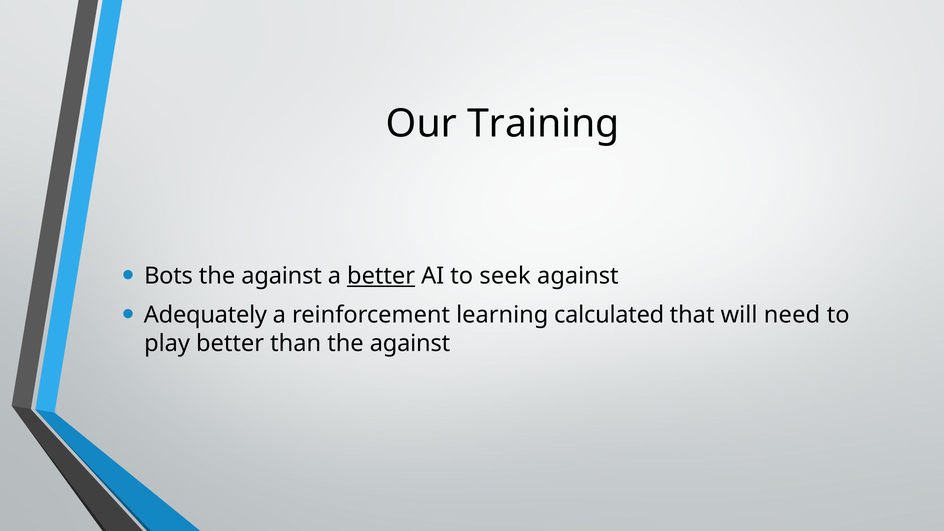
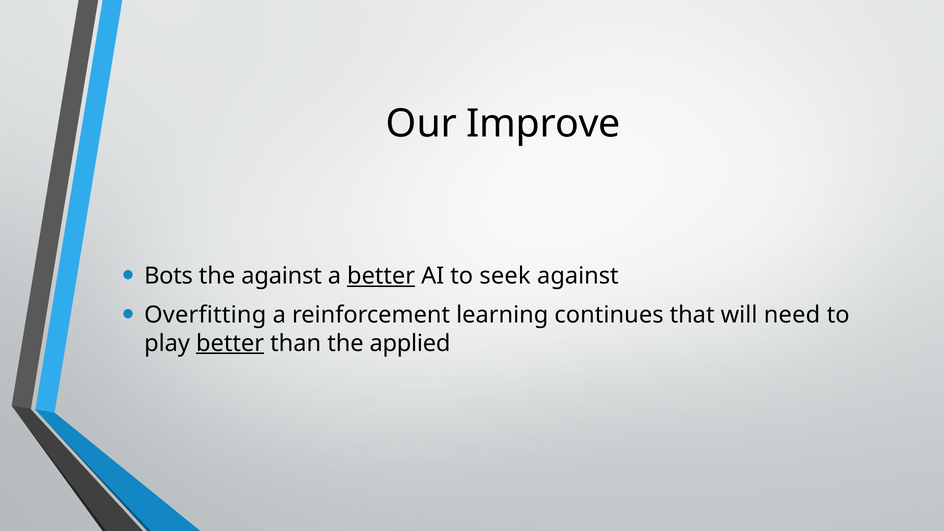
Training: Training -> Improve
Adequately: Adequately -> Overfitting
calculated: calculated -> continues
better at (230, 343) underline: none -> present
than the against: against -> applied
